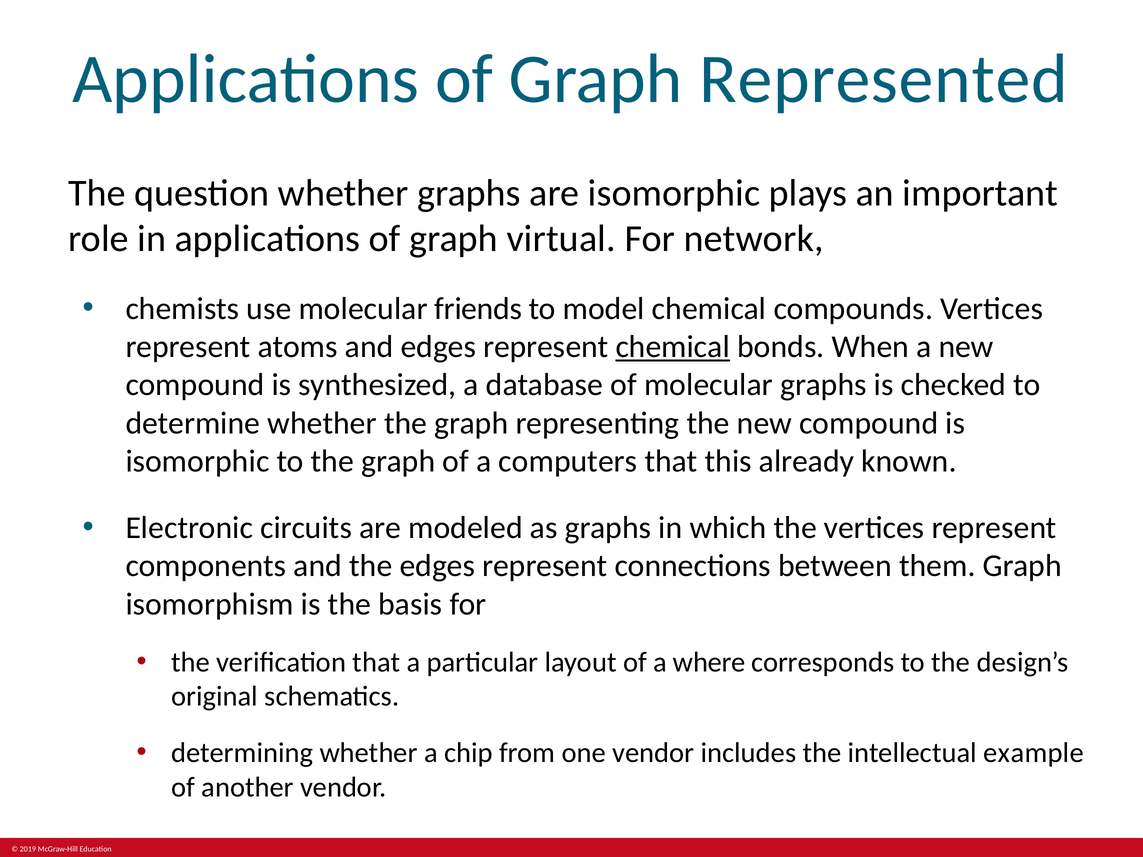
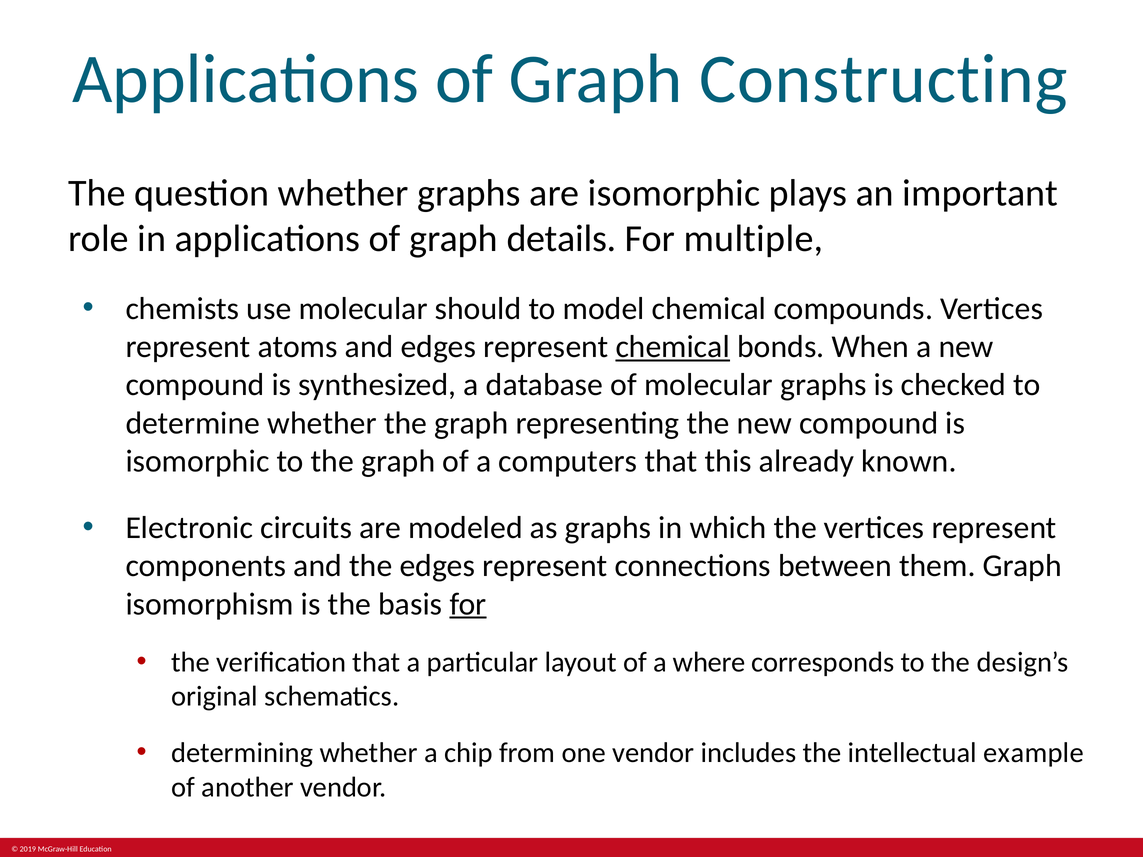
Represented: Represented -> Constructing
virtual: virtual -> details
network: network -> multiple
friends: friends -> should
for at (468, 604) underline: none -> present
